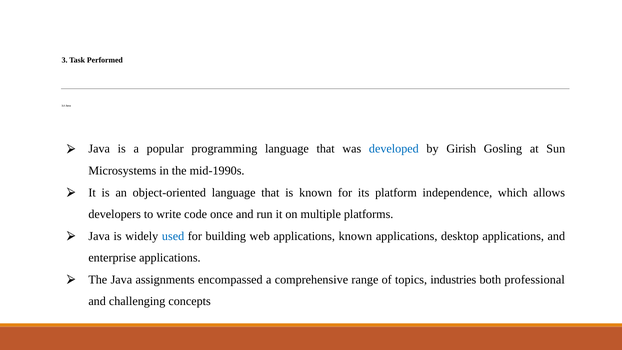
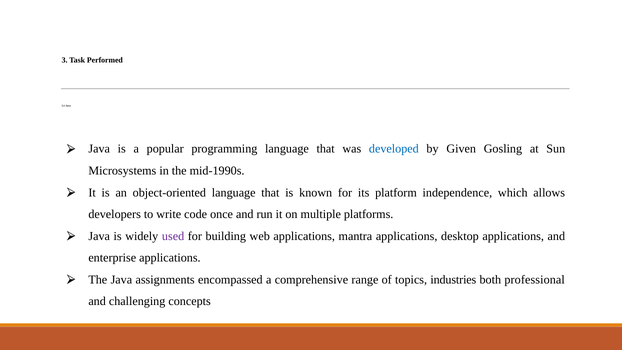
Girish: Girish -> Given
used colour: blue -> purple
applications known: known -> mantra
